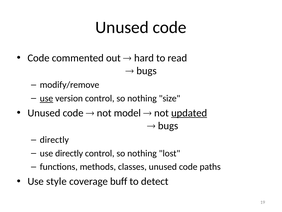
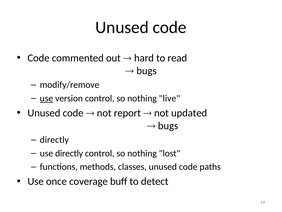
size: size -> live
model: model -> report
updated underline: present -> none
style: style -> once
